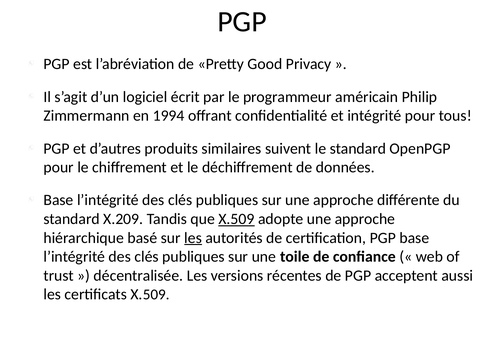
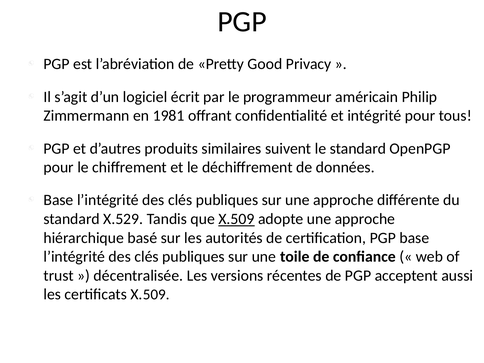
1994: 1994 -> 1981
X.209: X.209 -> X.529
les at (193, 238) underline: present -> none
